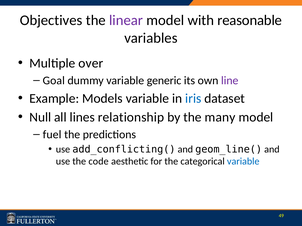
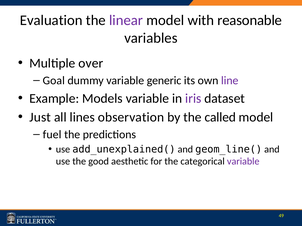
Objectives: Objectives -> Evaluation
iris colour: blue -> purple
Null: Null -> Just
relationship: relationship -> observation
many: many -> called
add_conflicting(: add_conflicting( -> add_unexplained(
code: code -> good
variable at (243, 162) colour: blue -> purple
